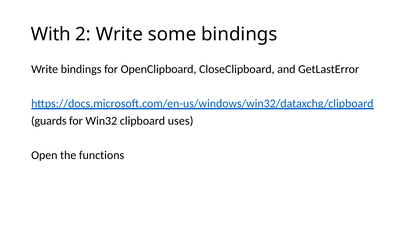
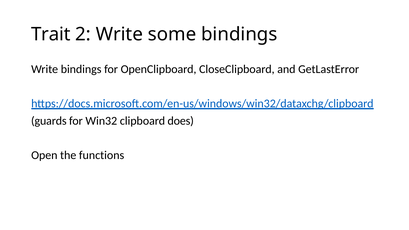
With: With -> Trait
uses: uses -> does
